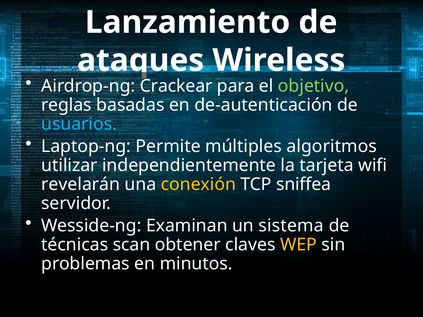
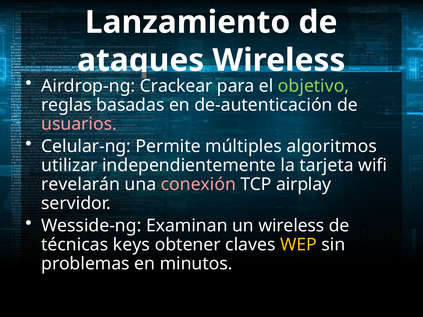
usuarios colour: light blue -> pink
Laptop-ng: Laptop-ng -> Celular-ng
conexión colour: yellow -> pink
sniffea: sniffea -> airplay
un sistema: sistema -> wireless
scan: scan -> keys
